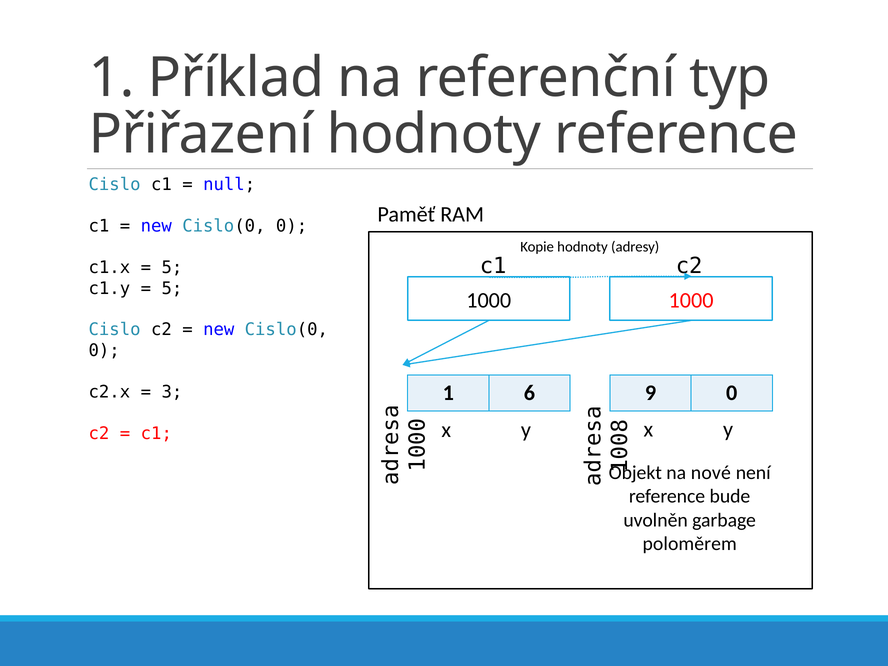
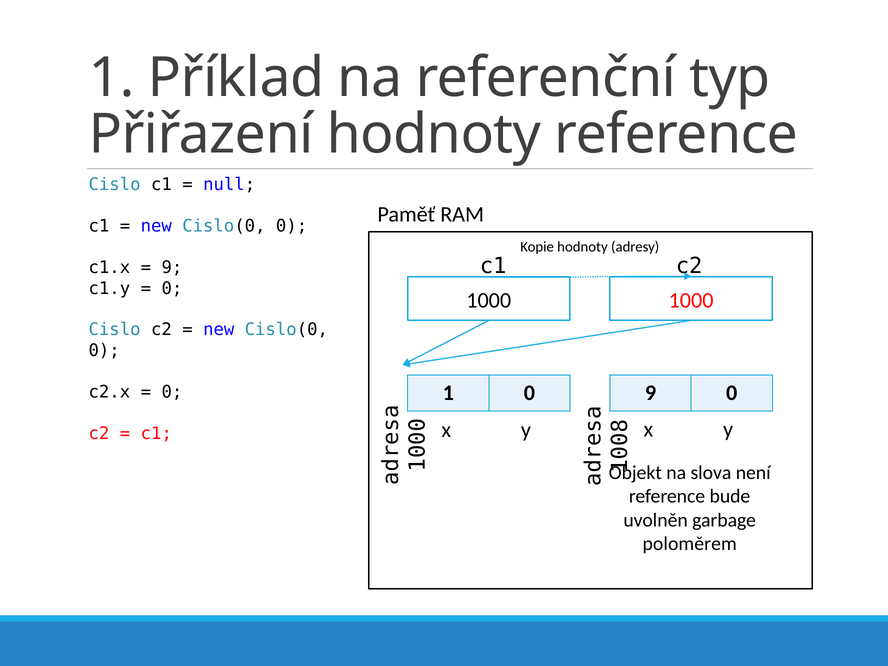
5 at (172, 268): 5 -> 9
5 at (172, 288): 5 -> 0
6 at (529, 393): 6 -> 0
3 at (172, 392): 3 -> 0
nové: nové -> slova
